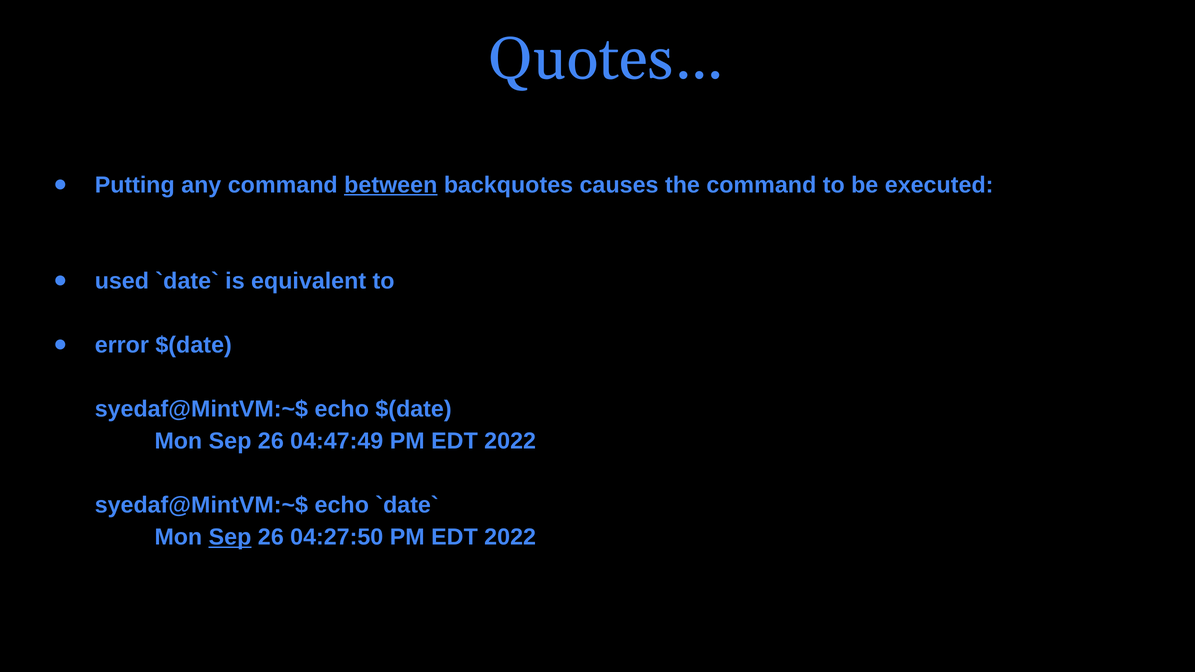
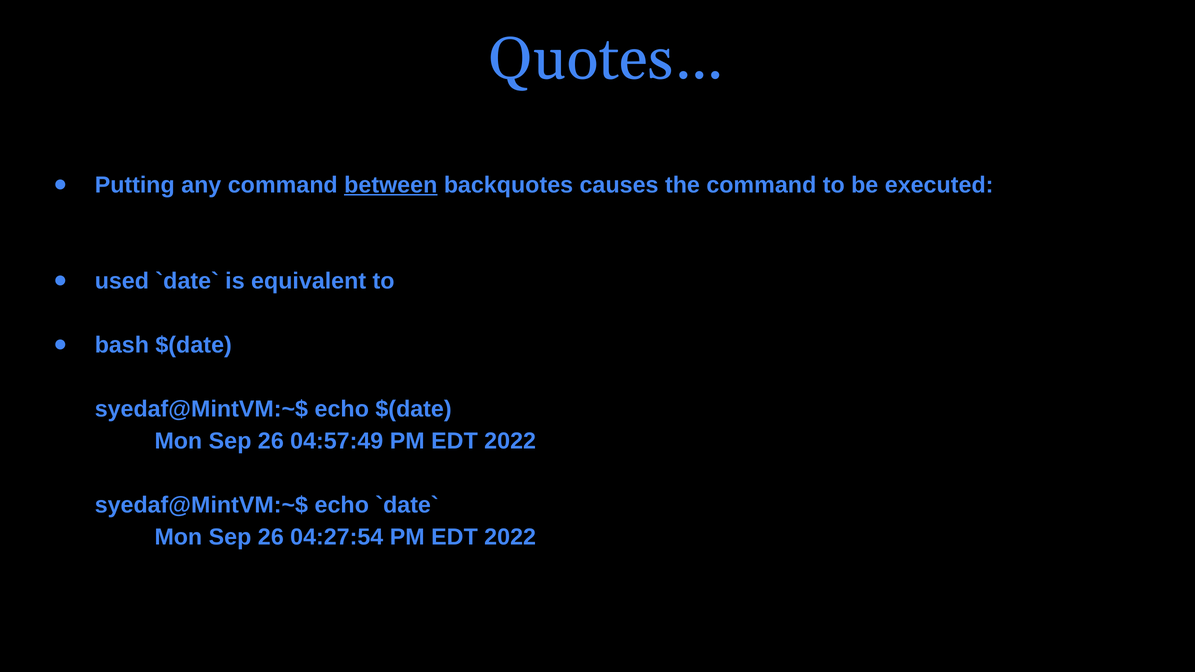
error: error -> bash
04:47:49: 04:47:49 -> 04:57:49
Sep at (230, 537) underline: present -> none
04:27:50: 04:27:50 -> 04:27:54
